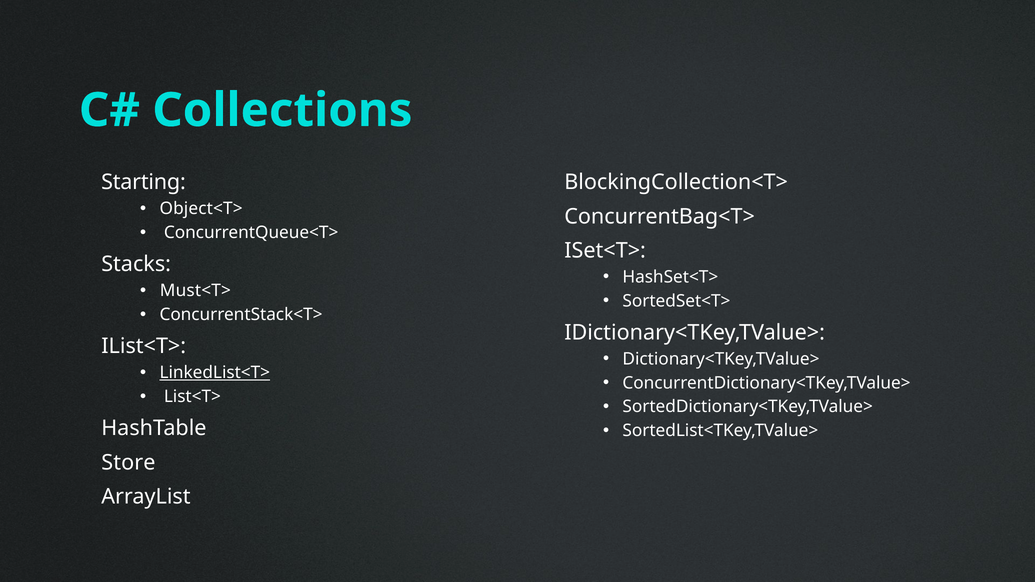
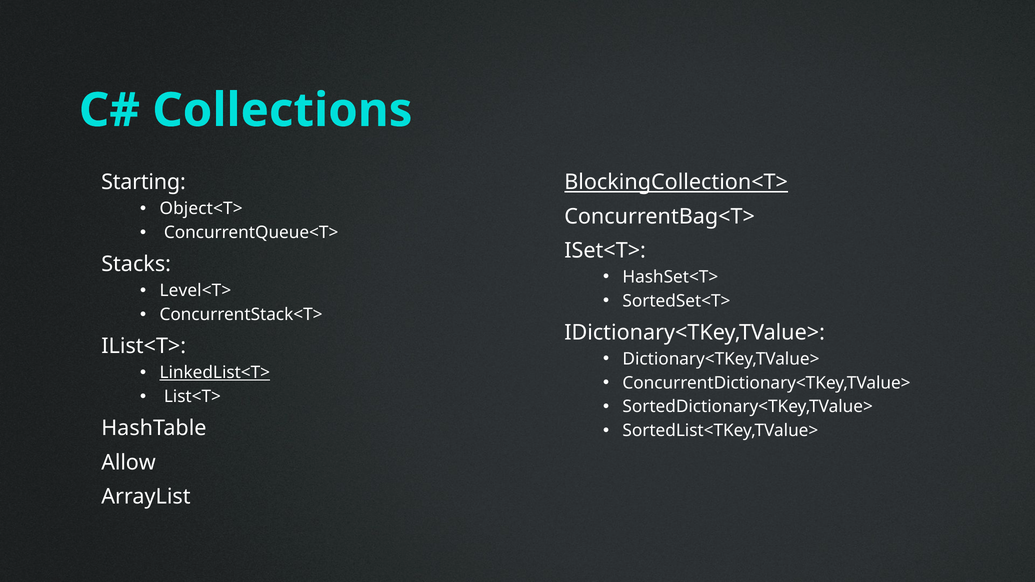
BlockingCollection<T> underline: none -> present
Must<T>: Must<T> -> Level<T>
Store: Store -> Allow
